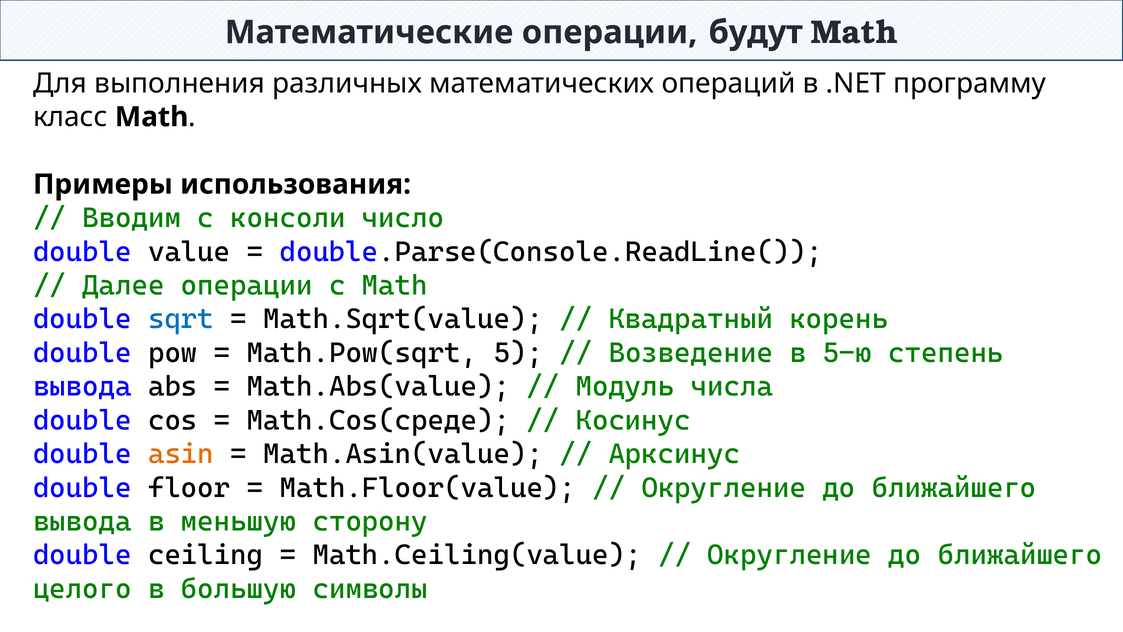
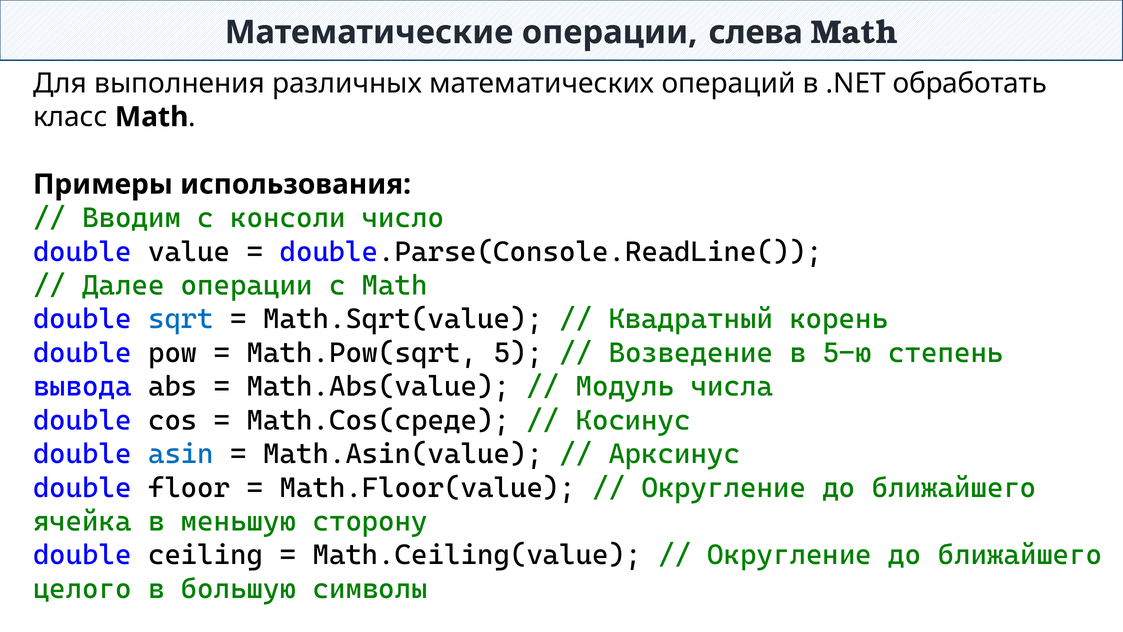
будут: будут -> слева
программу: программу -> обработать
asin colour: orange -> blue
вывода at (82, 521): вывода -> ячейка
